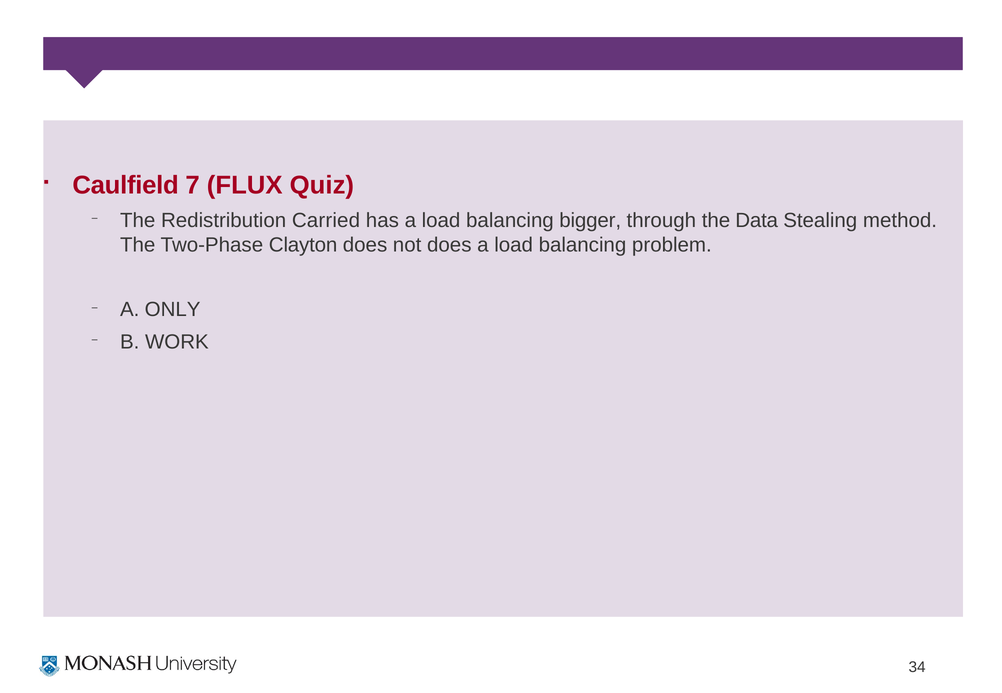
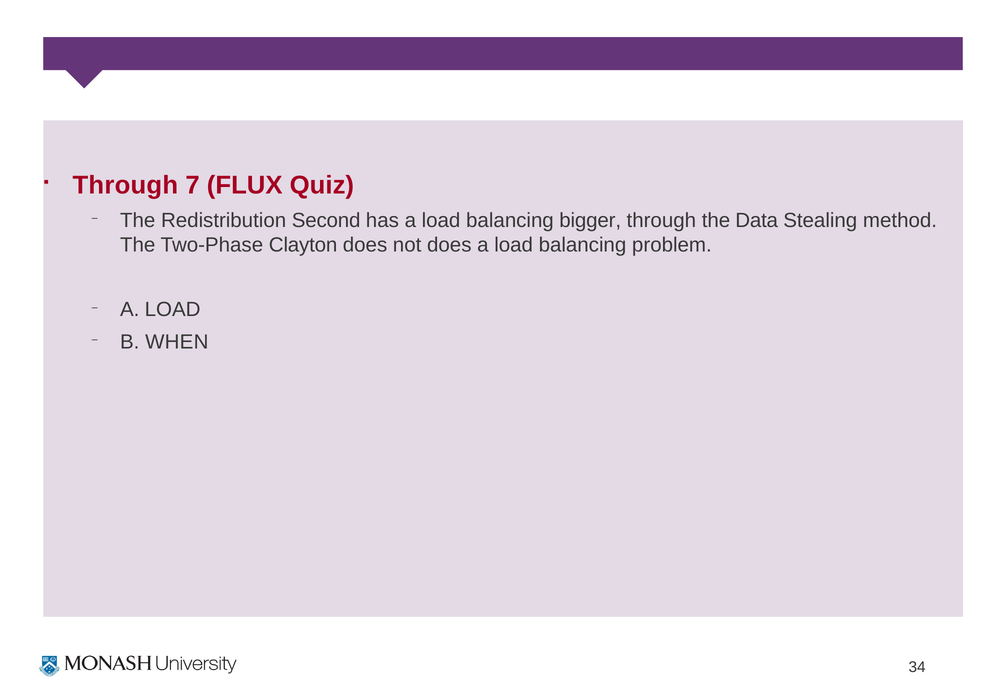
Caulfield at (126, 185): Caulfield -> Through
Carried: Carried -> Second
ONLY at (173, 310): ONLY -> LOAD
WORK: WORK -> WHEN
